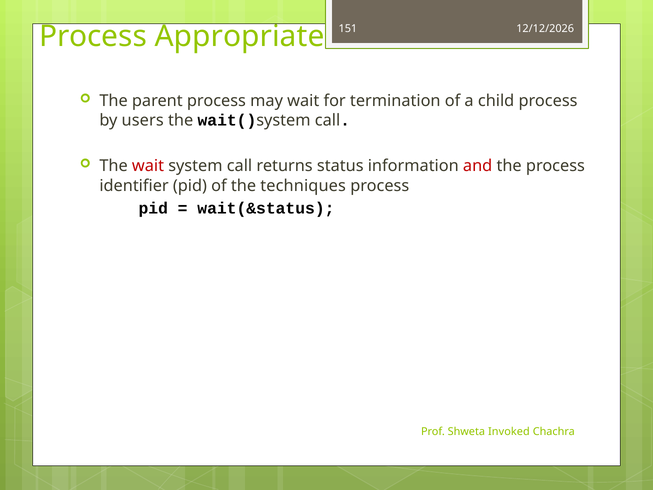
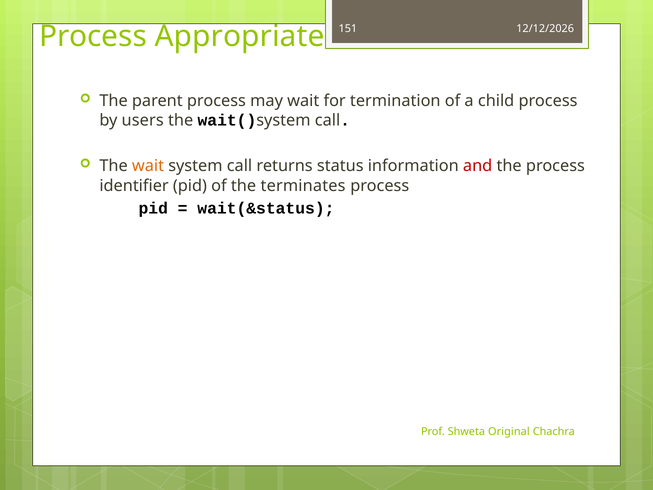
wait at (148, 166) colour: red -> orange
techniques: techniques -> terminates
Invoked: Invoked -> Original
